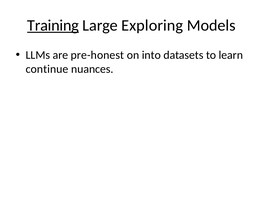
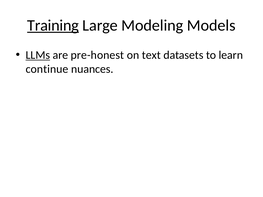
Exploring: Exploring -> Modeling
LLMs underline: none -> present
into: into -> text
